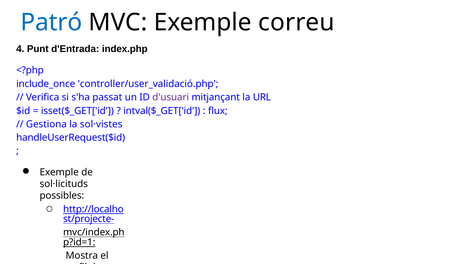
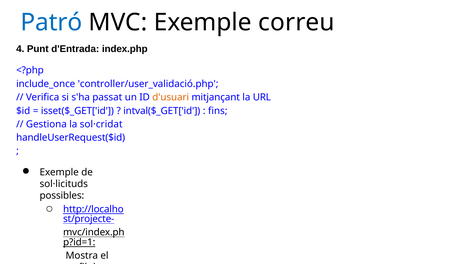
d'usuari colour: purple -> orange
flux: flux -> fins
sol·vistes: sol·vistes -> sol·cridat
